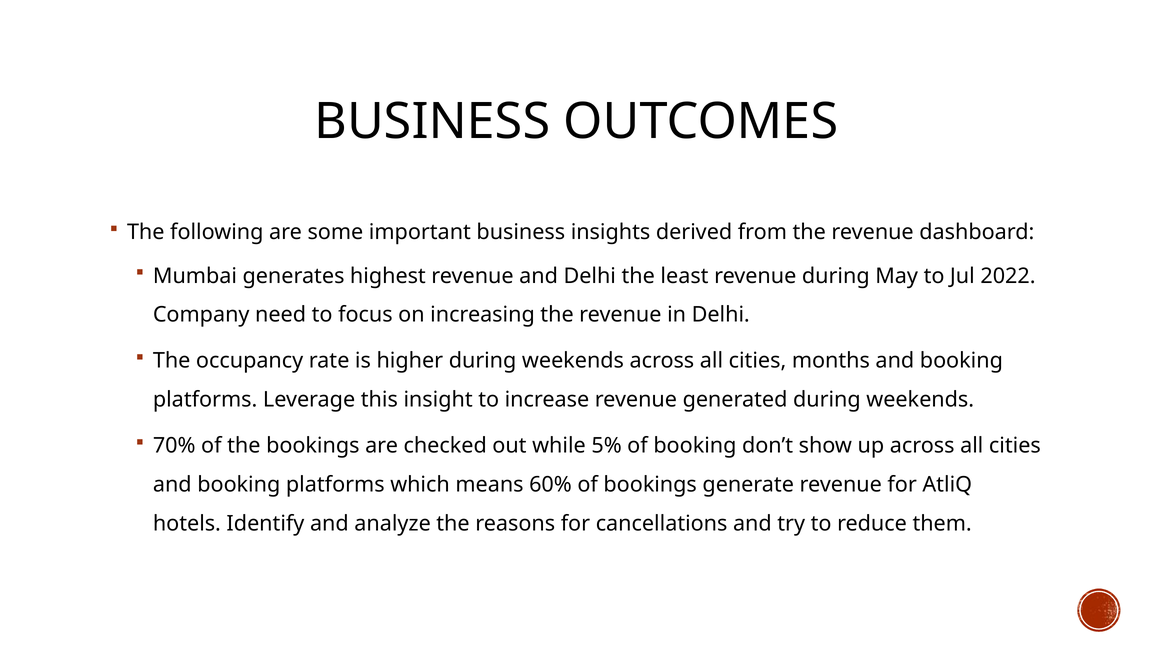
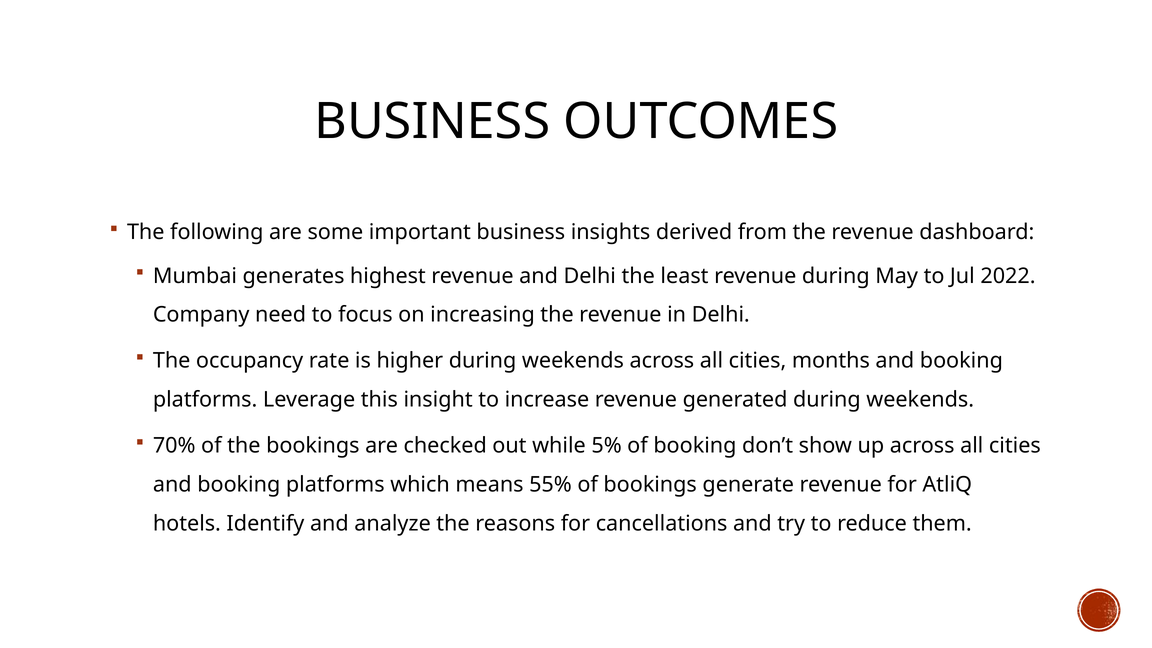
60%: 60% -> 55%
